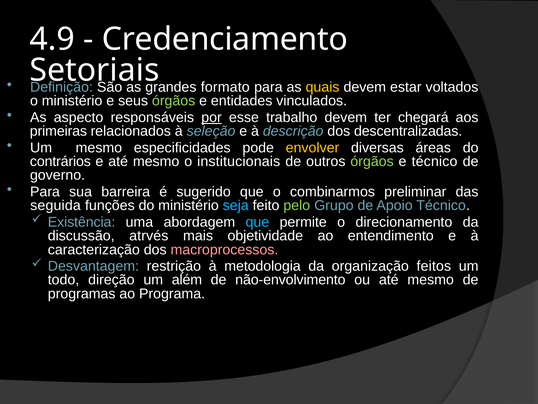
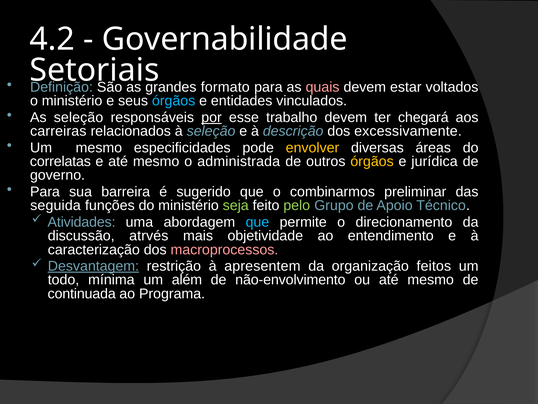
4.9: 4.9 -> 4.2
Credenciamento: Credenciamento -> Governabilidade
quais colour: yellow -> pink
órgãos at (174, 101) colour: light green -> light blue
As aspecto: aspecto -> seleção
primeiras: primeiras -> carreiras
descentralizadas: descentralizadas -> excessivamente
contrários: contrários -> correlatas
institucionais: institucionais -> administrada
órgãos at (372, 161) colour: light green -> yellow
e técnico: técnico -> jurídica
seja colour: light blue -> light green
Existência: Existência -> Atividades
Desvantagem underline: none -> present
metodologia: metodologia -> apresentem
direção: direção -> mínima
programas: programas -> continuada
